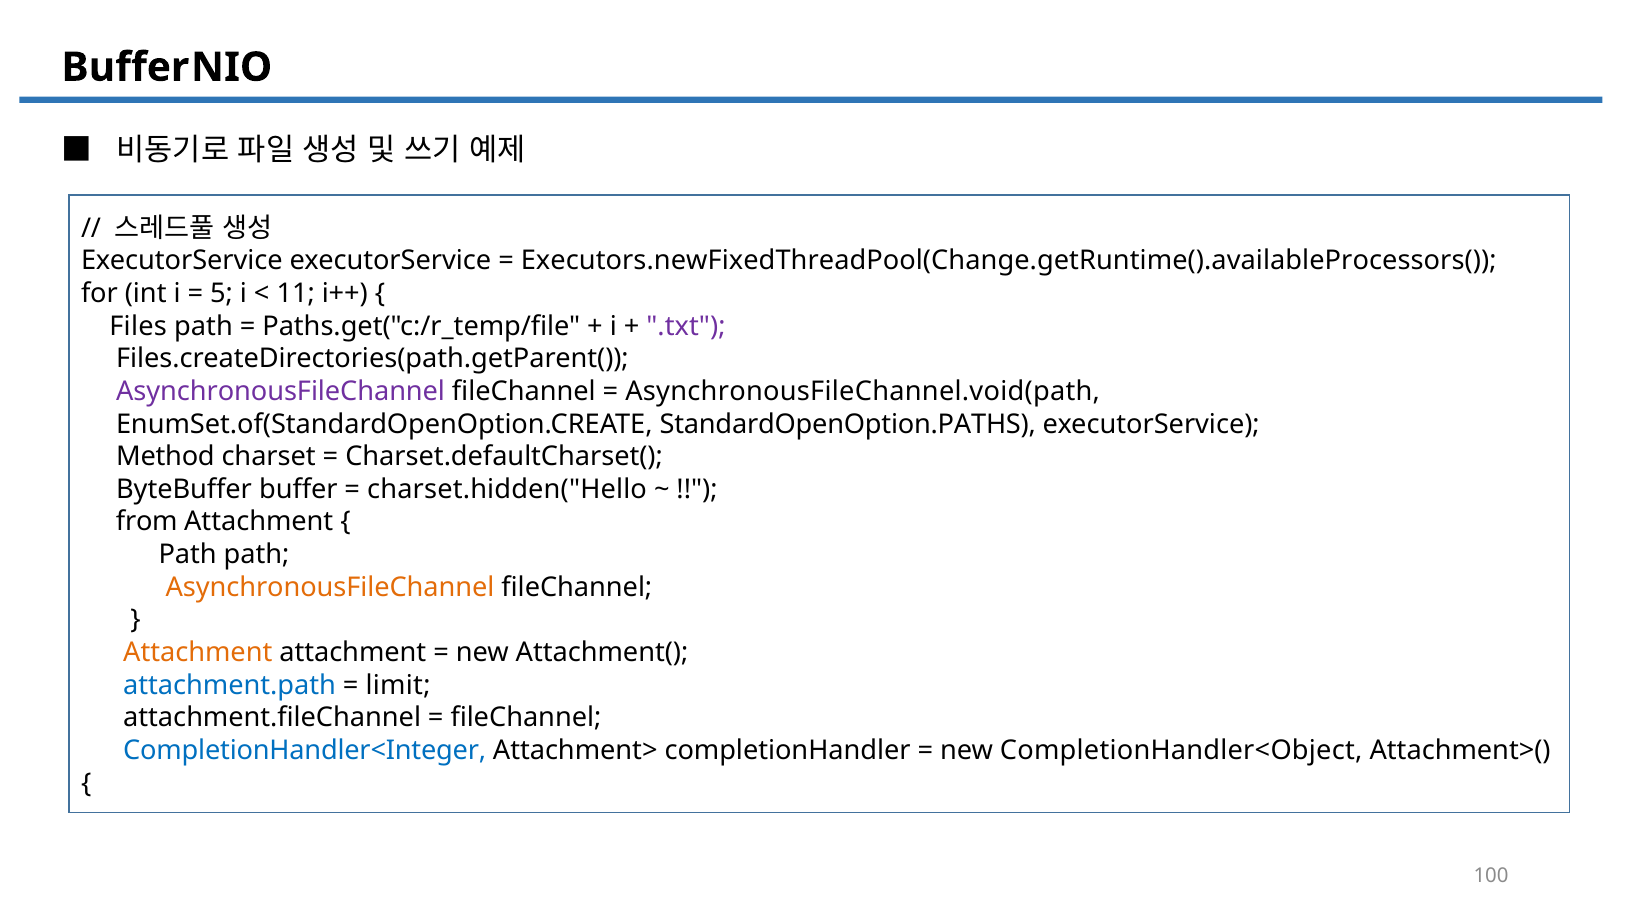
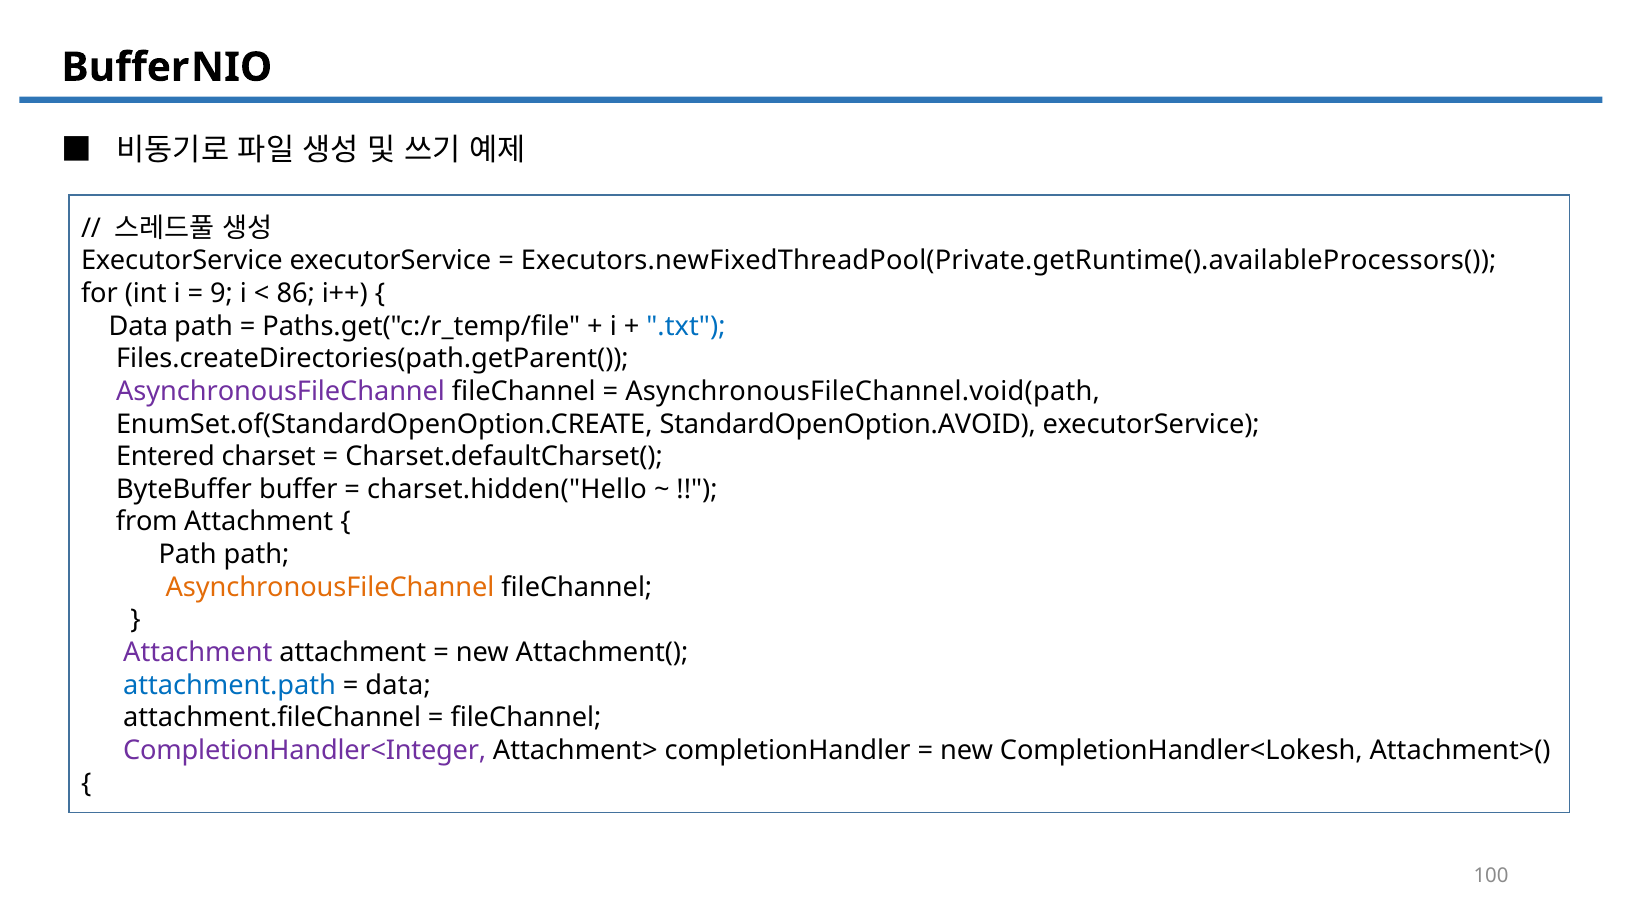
Executors.newFixedThreadPool(Change.getRuntime().availableProcessors(: Executors.newFixedThreadPool(Change.getRuntime().availableProcessors( -> Executors.newFixedThreadPool(Private.getRuntime().availableProcessors(
5: 5 -> 9
11: 11 -> 86
Files at (138, 326): Files -> Data
.txt colour: purple -> blue
StandardOpenOption.PATHS: StandardOpenOption.PATHS -> StandardOpenOption.AVOID
Method: Method -> Entered
Attachment at (198, 652) colour: orange -> purple
limit at (398, 685): limit -> data
CompletionHandler<Integer colour: blue -> purple
CompletionHandler<Object: CompletionHandler<Object -> CompletionHandler<Lokesh
